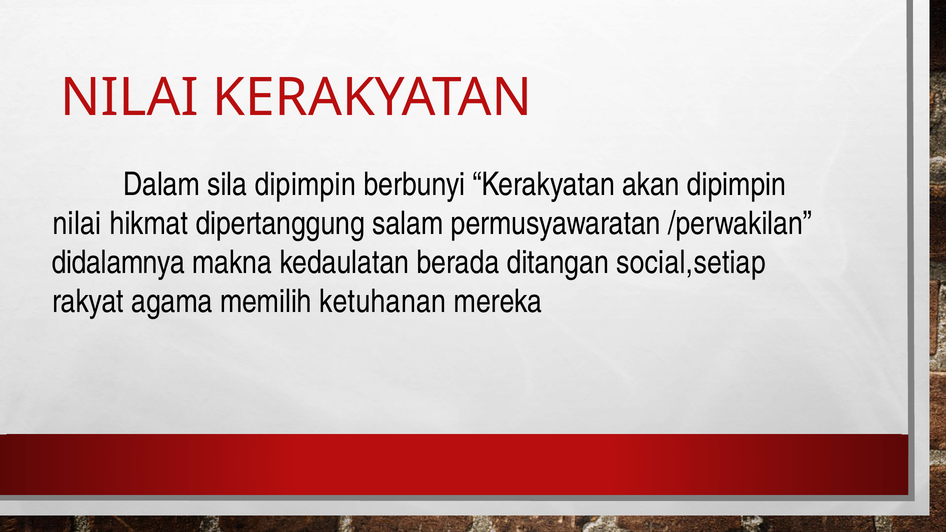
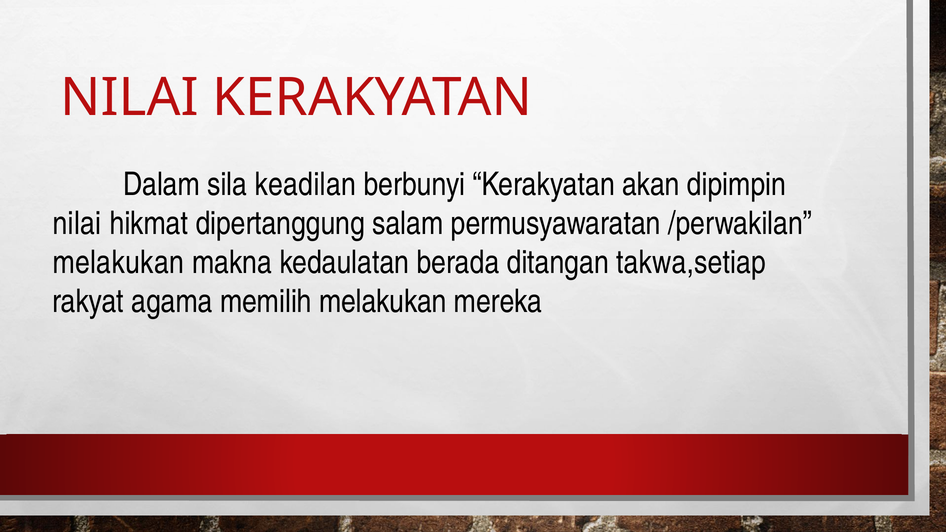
sila dipimpin: dipimpin -> keadilan
didalamnya at (119, 262): didalamnya -> melakukan
social,setiap: social,setiap -> takwa,setiap
memilih ketuhanan: ketuhanan -> melakukan
